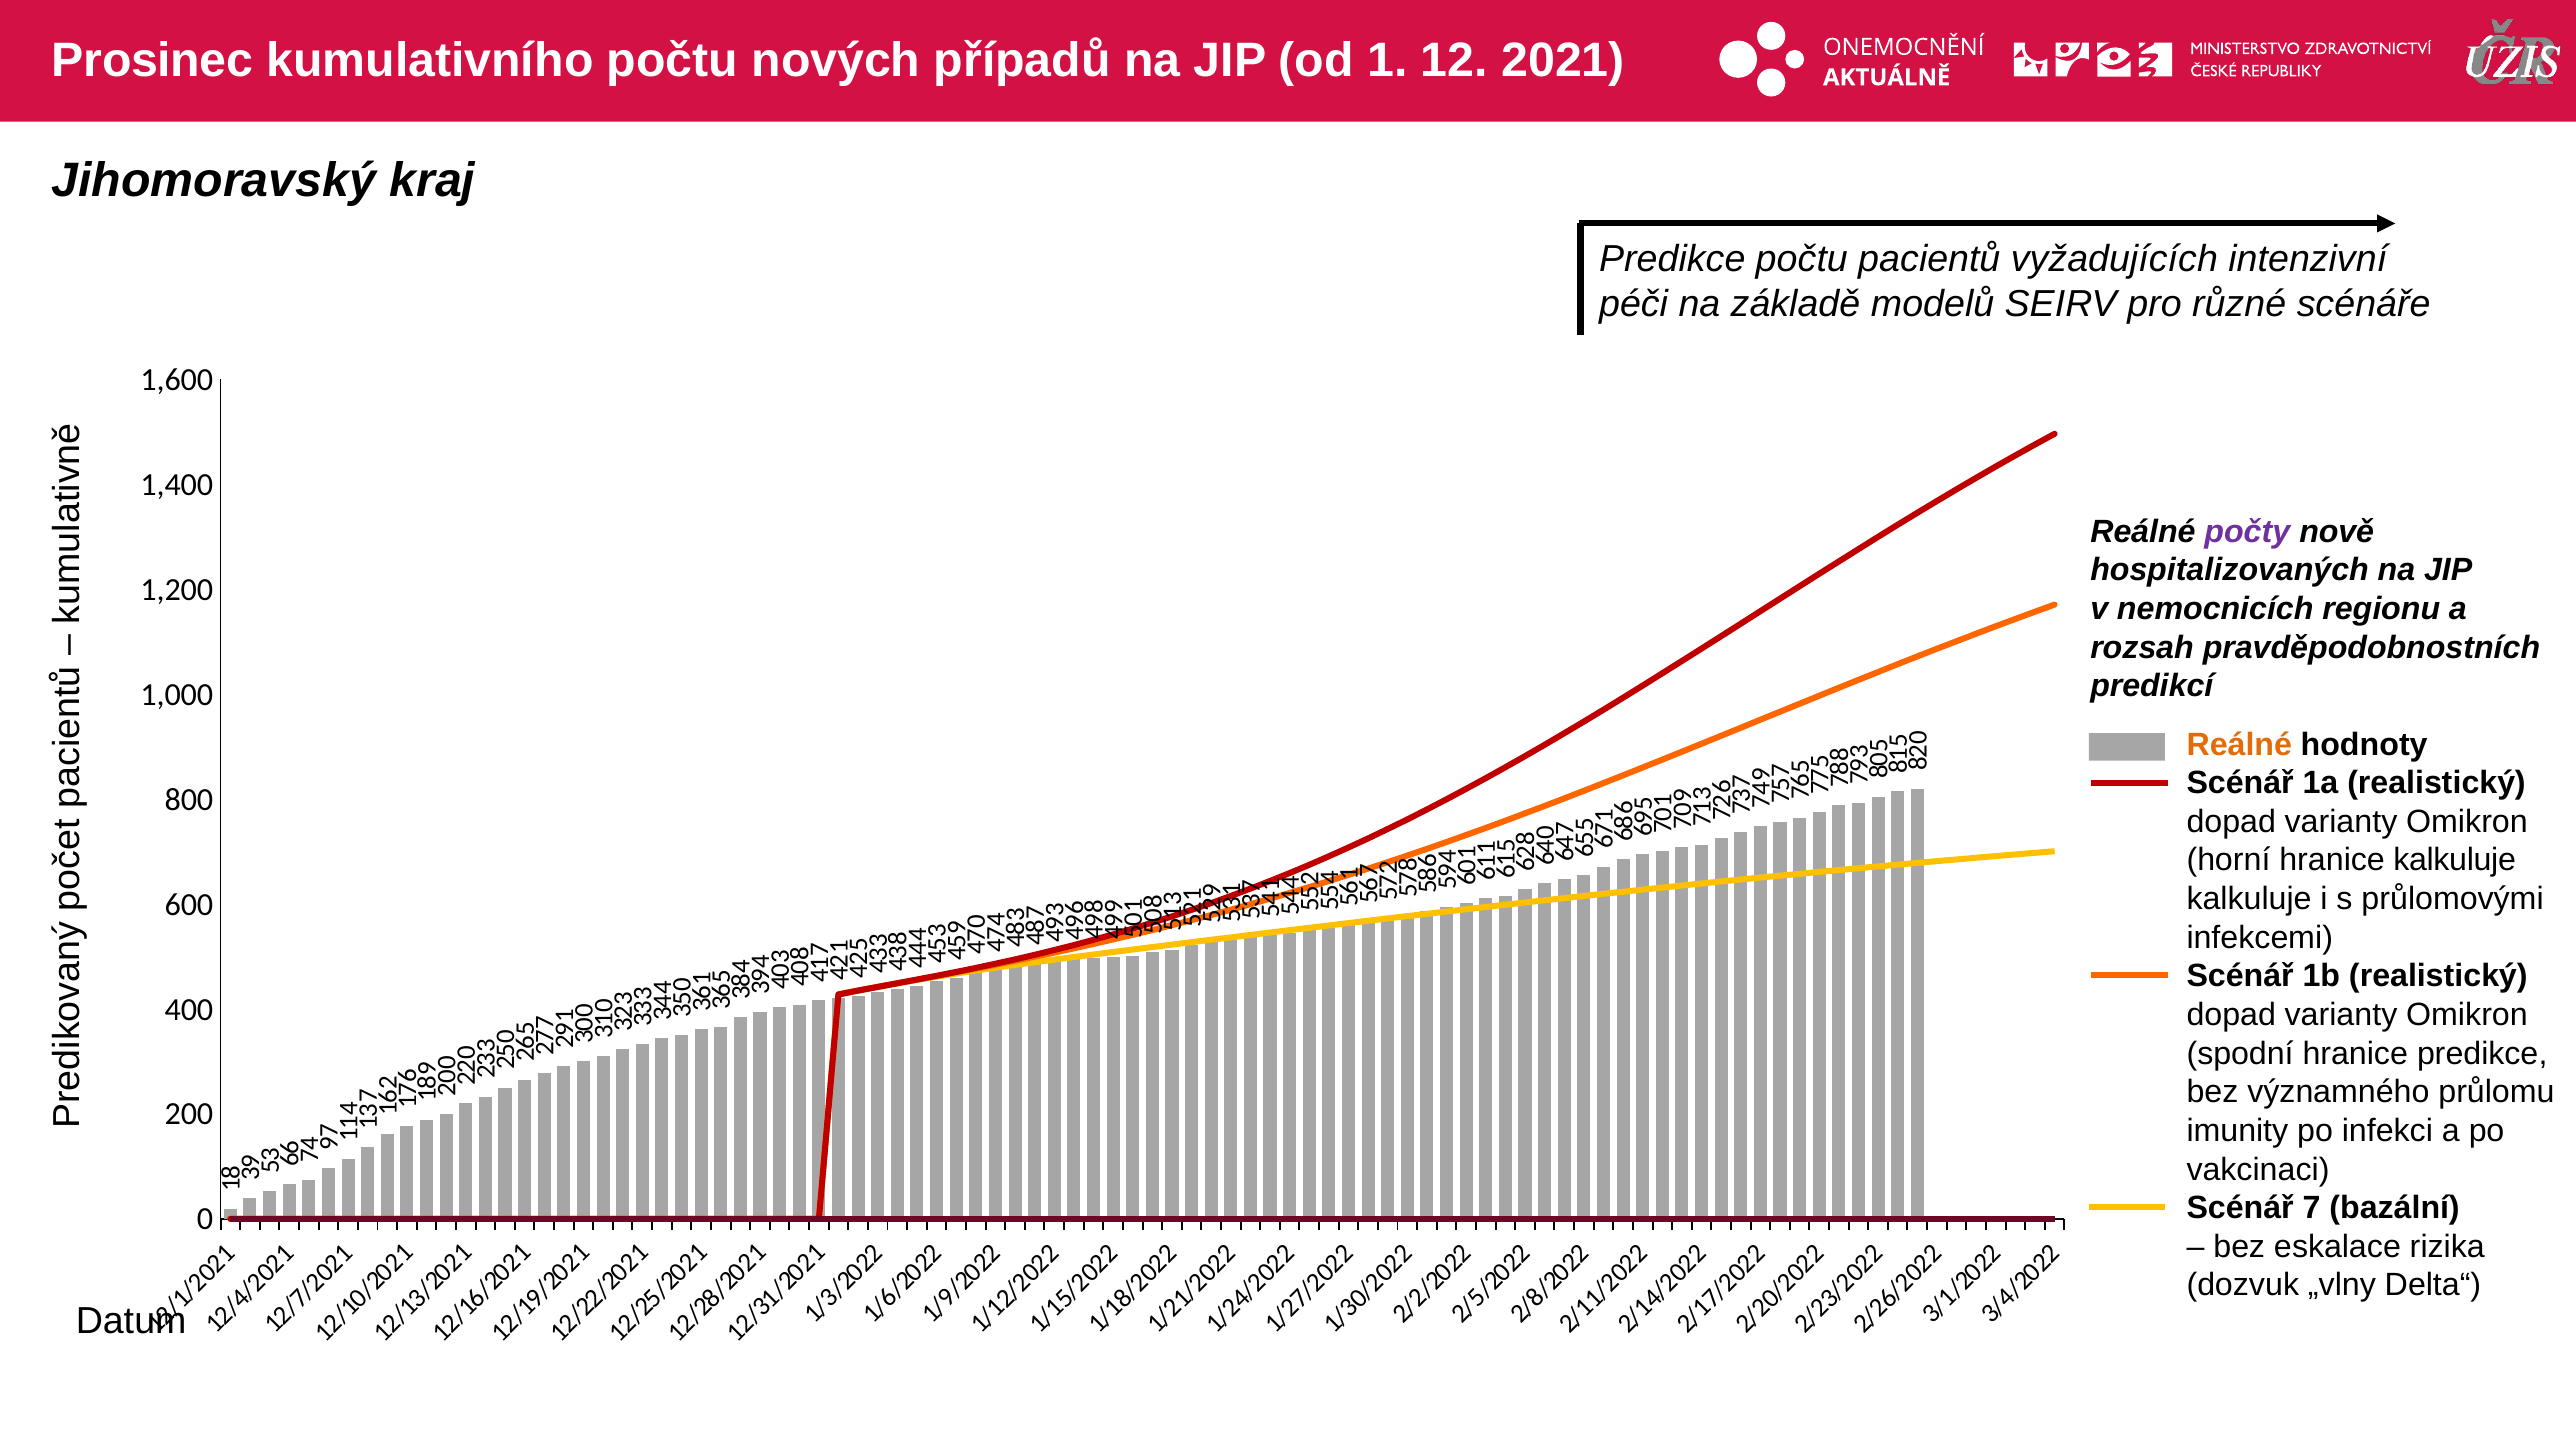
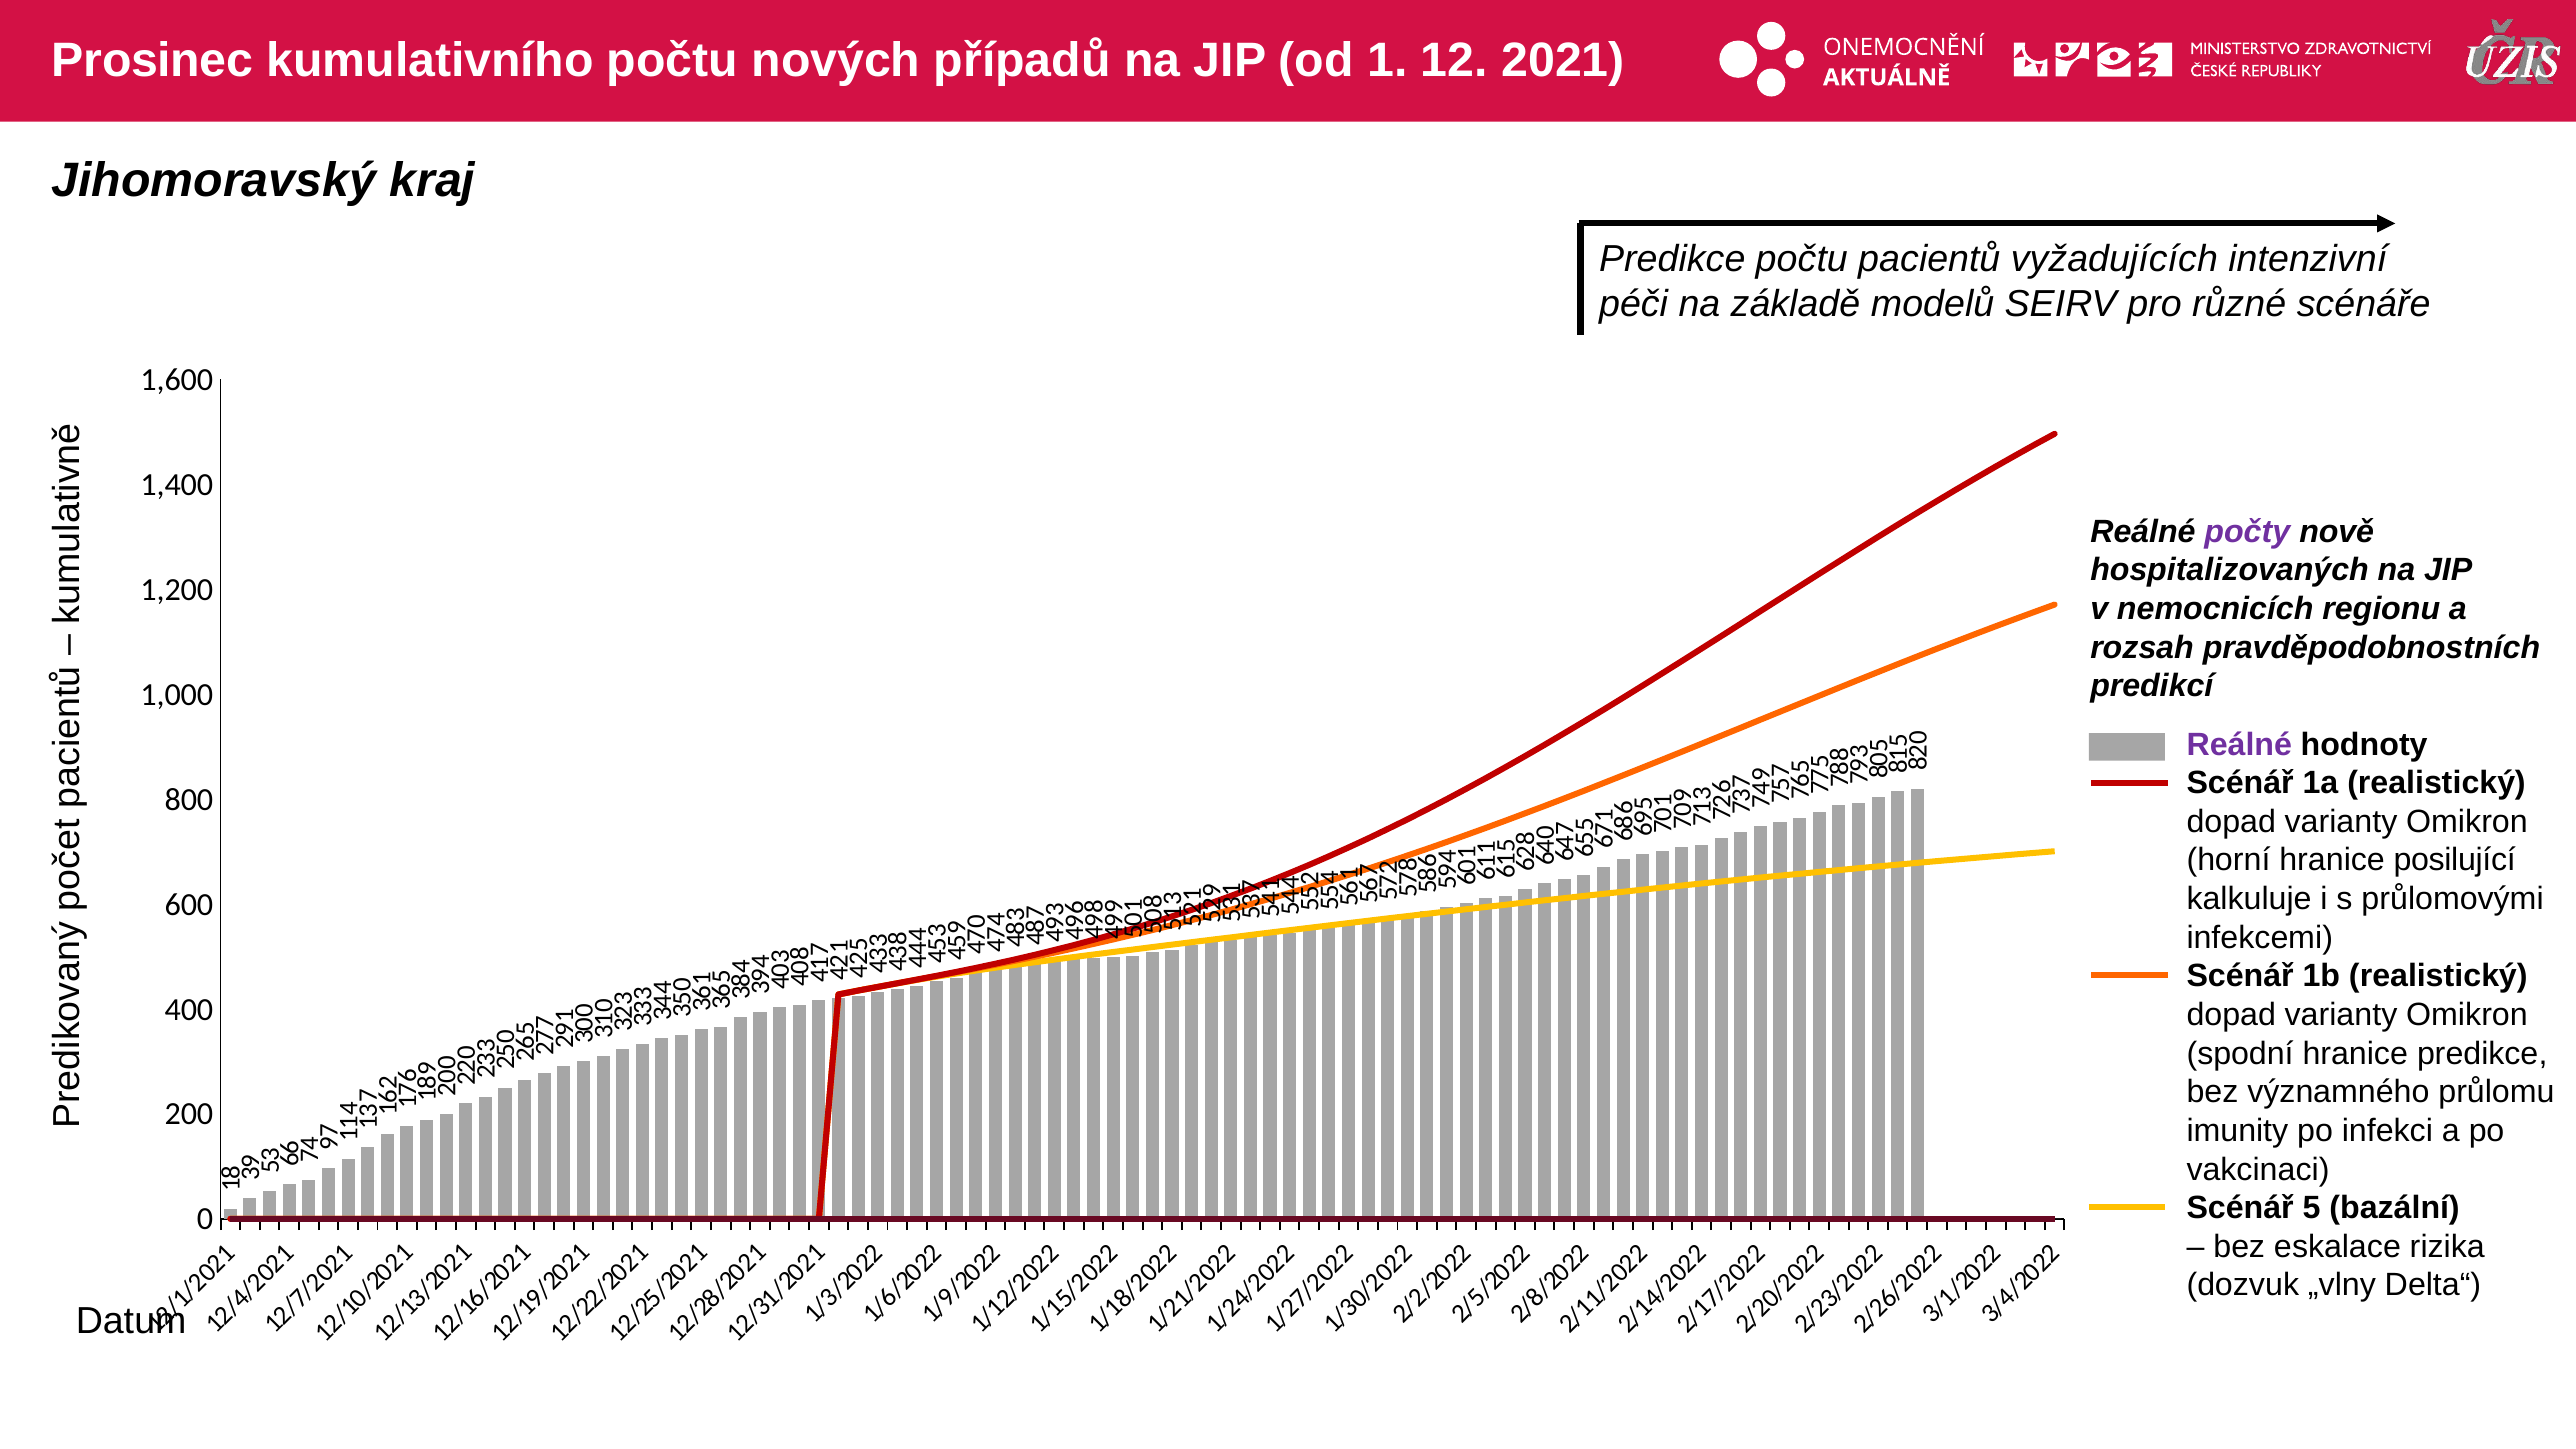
Reálné at (2239, 744) colour: orange -> purple
hranice kalkuluje: kalkuluje -> posilující
Scénář 7: 7 -> 5
